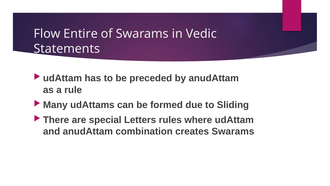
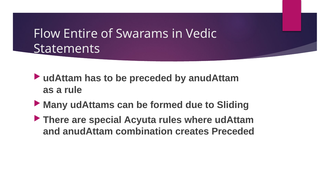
Letters: Letters -> Acyuta
creates Swarams: Swarams -> Preceded
